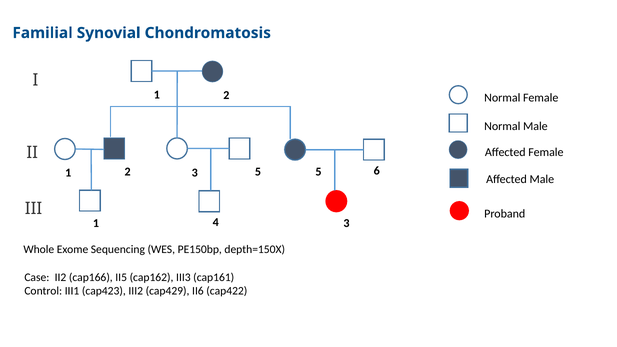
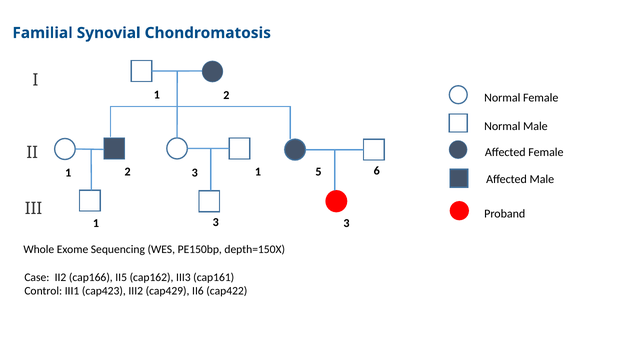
3 5: 5 -> 1
1 4: 4 -> 3
